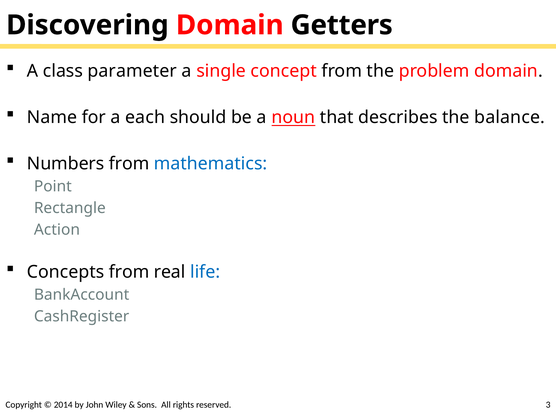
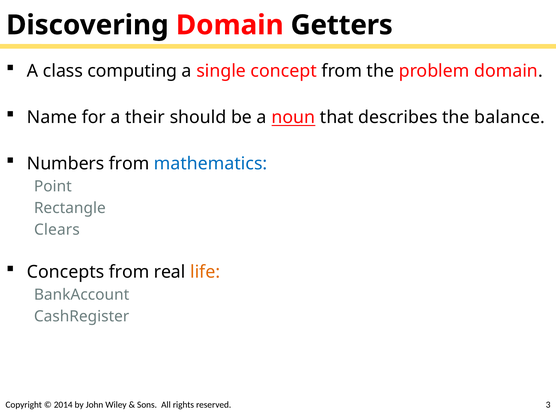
parameter: parameter -> computing
each: each -> their
Action: Action -> Clears
life colour: blue -> orange
